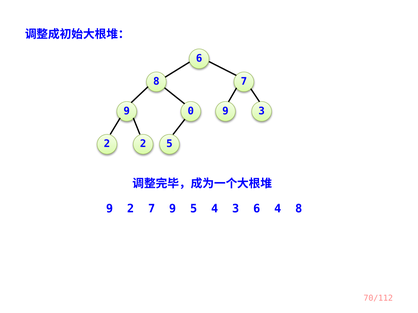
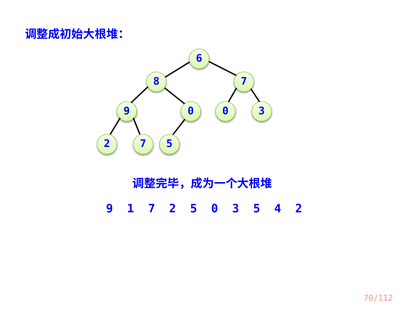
0 9: 9 -> 0
2 2: 2 -> 7
9 2: 2 -> 1
7 9: 9 -> 2
5 4: 4 -> 0
3 6: 6 -> 5
4 8: 8 -> 2
